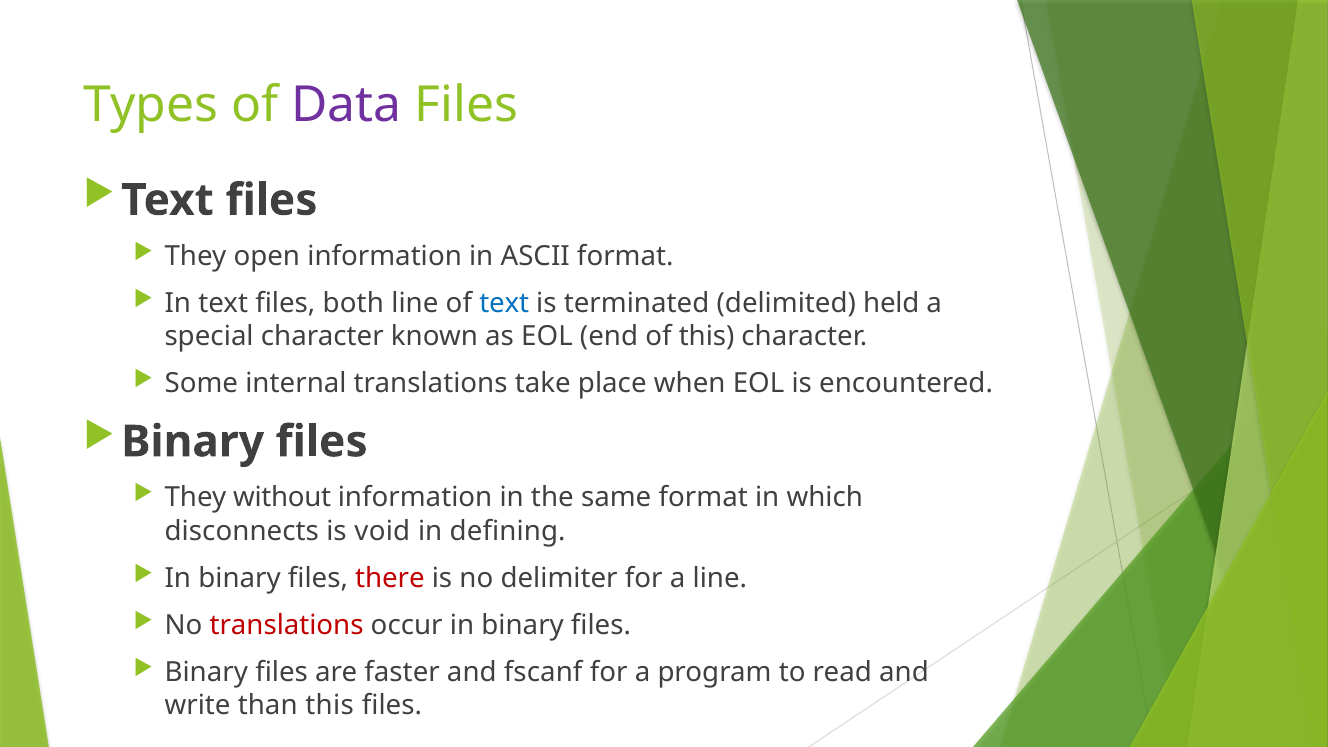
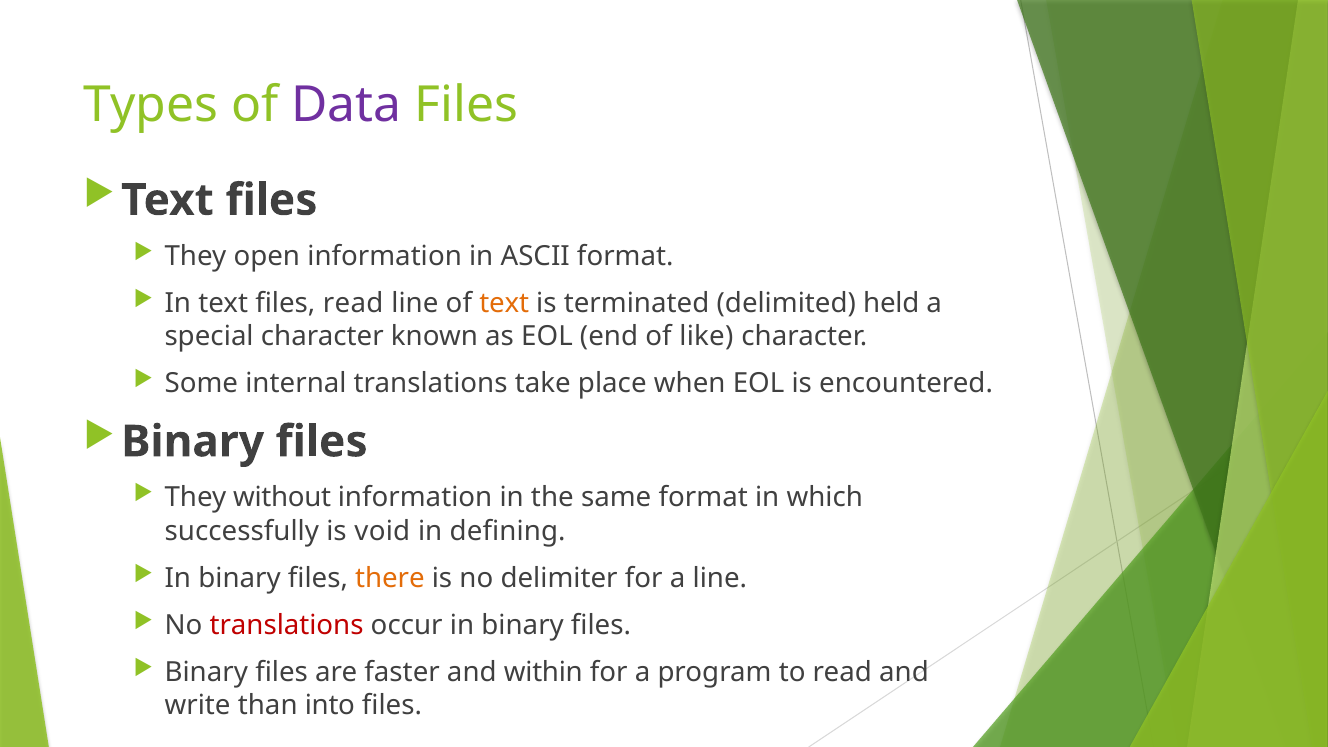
files both: both -> read
text at (504, 303) colour: blue -> orange
of this: this -> like
disconnects: disconnects -> successfully
there colour: red -> orange
fscanf: fscanf -> within
than this: this -> into
